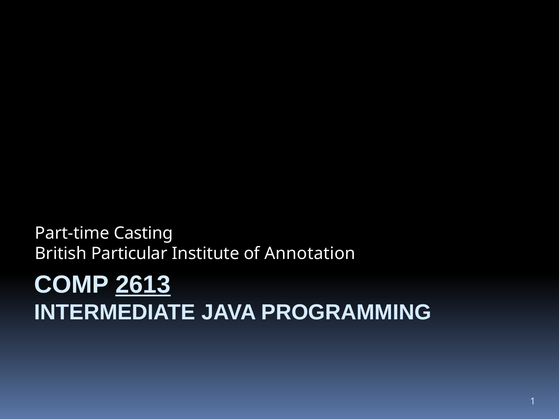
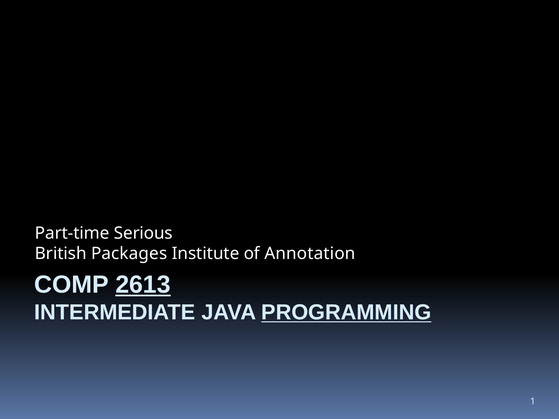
Casting: Casting -> Serious
Particular: Particular -> Packages
PROGRAMMING underline: none -> present
